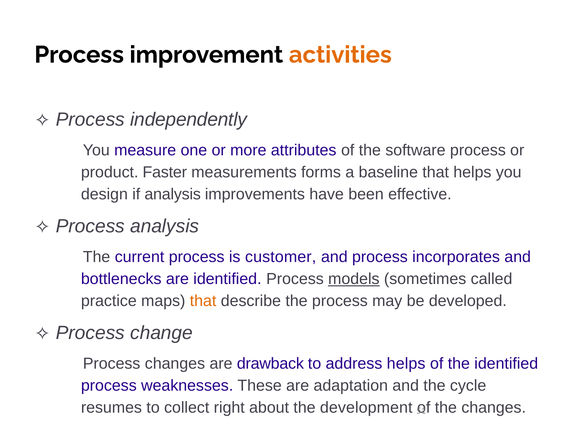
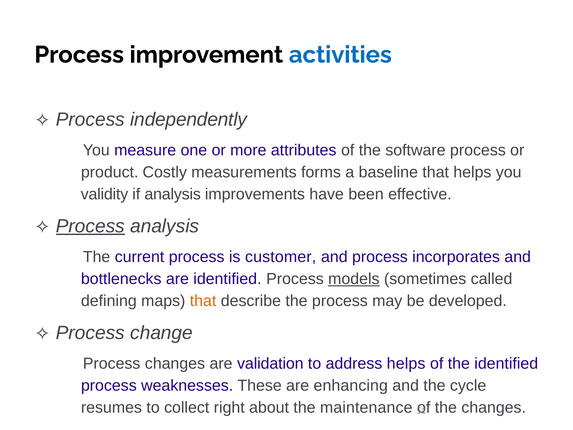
activities colour: orange -> blue
Faster: Faster -> Costly
design: design -> validity
Process at (90, 226) underline: none -> present
practice: practice -> defining
drawback: drawback -> validation
adaptation: adaptation -> enhancing
development: development -> maintenance
